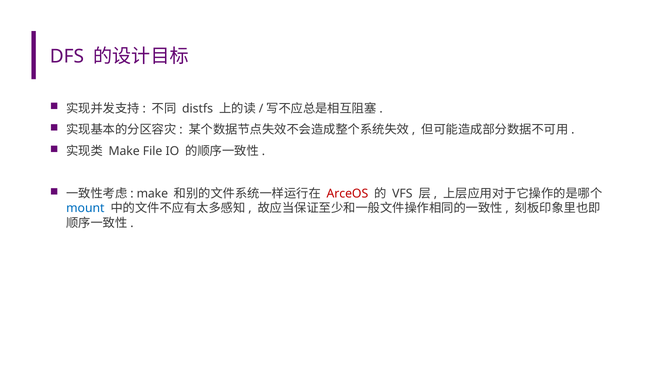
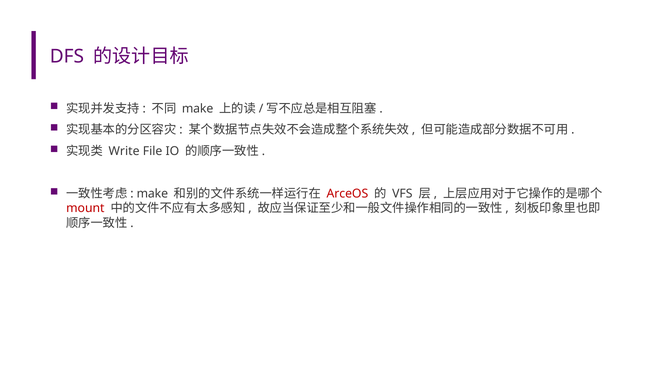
distfs at (198, 108): distfs -> make
Make at (124, 151): Make -> Write
mount colour: blue -> red
